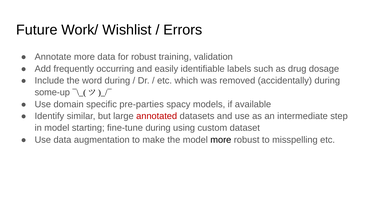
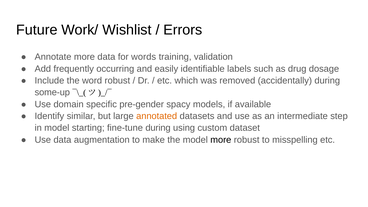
for robust: robust -> words
word during: during -> robust
pre-parties: pre-parties -> pre-gender
annotated colour: red -> orange
